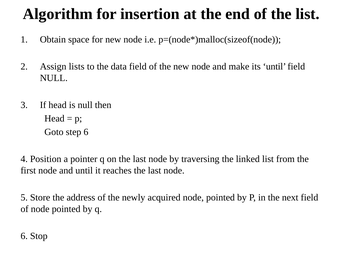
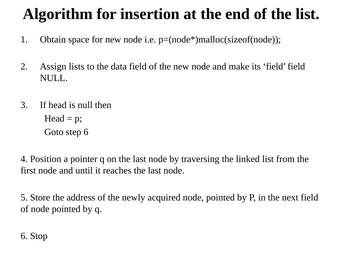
its until: until -> field
